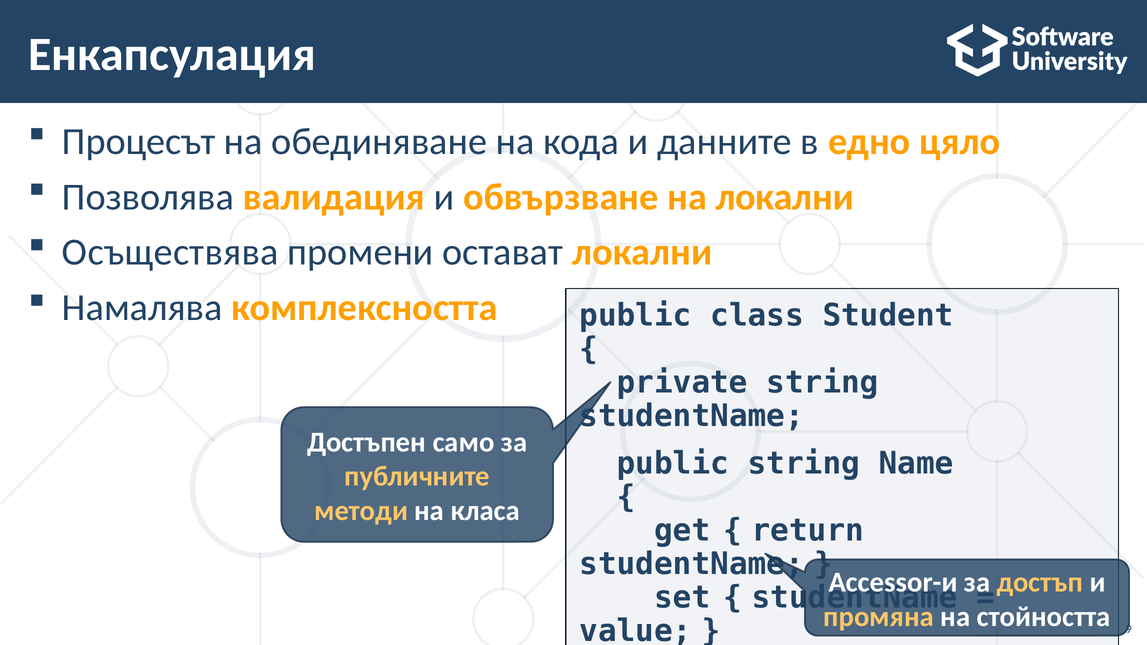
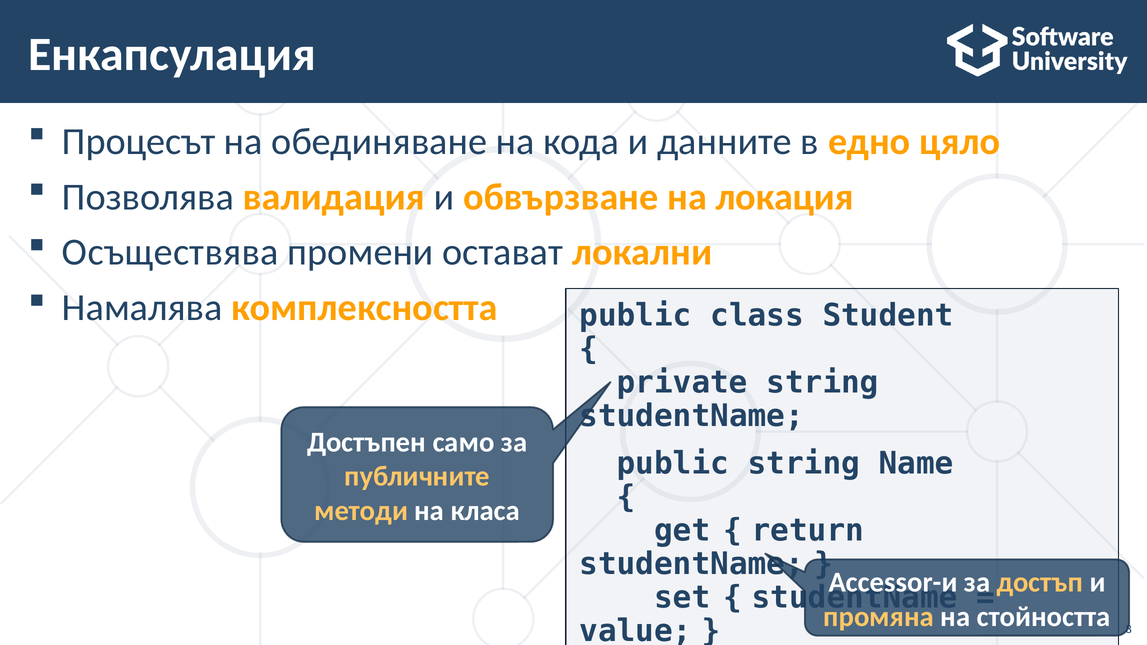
на локални: локални -> локация
9: 9 -> 8
